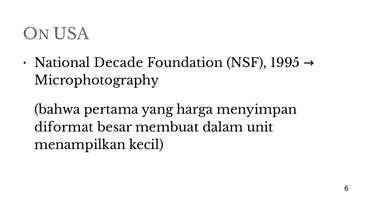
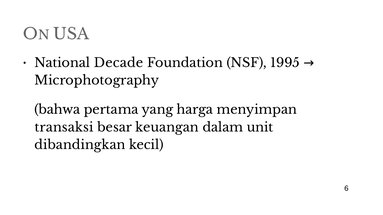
diformat: diformat -> transaksi
membuat: membuat -> keuangan
menampilkan: menampilkan -> dibandingkan
